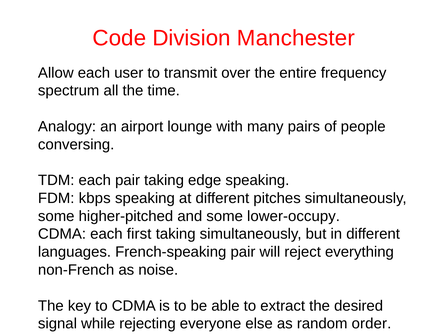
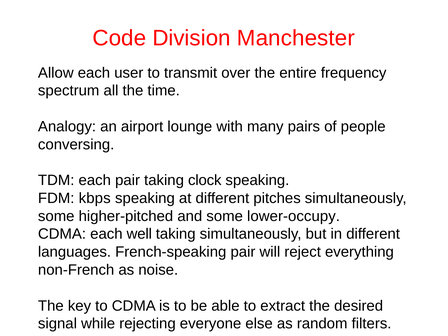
edge: edge -> clock
first: first -> well
order: order -> filters
